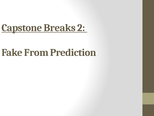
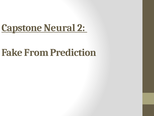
Breaks: Breaks -> Neural
